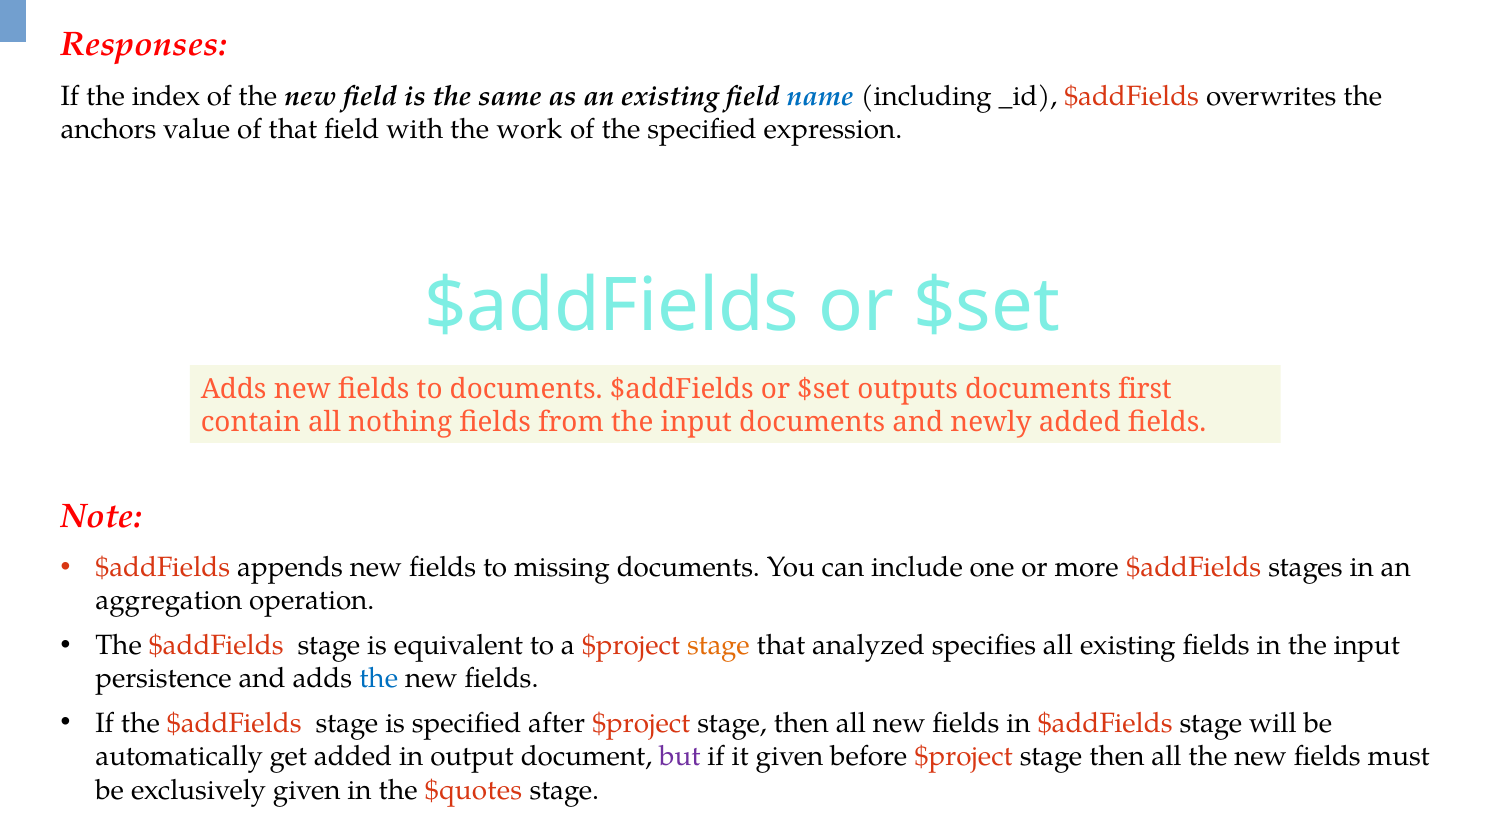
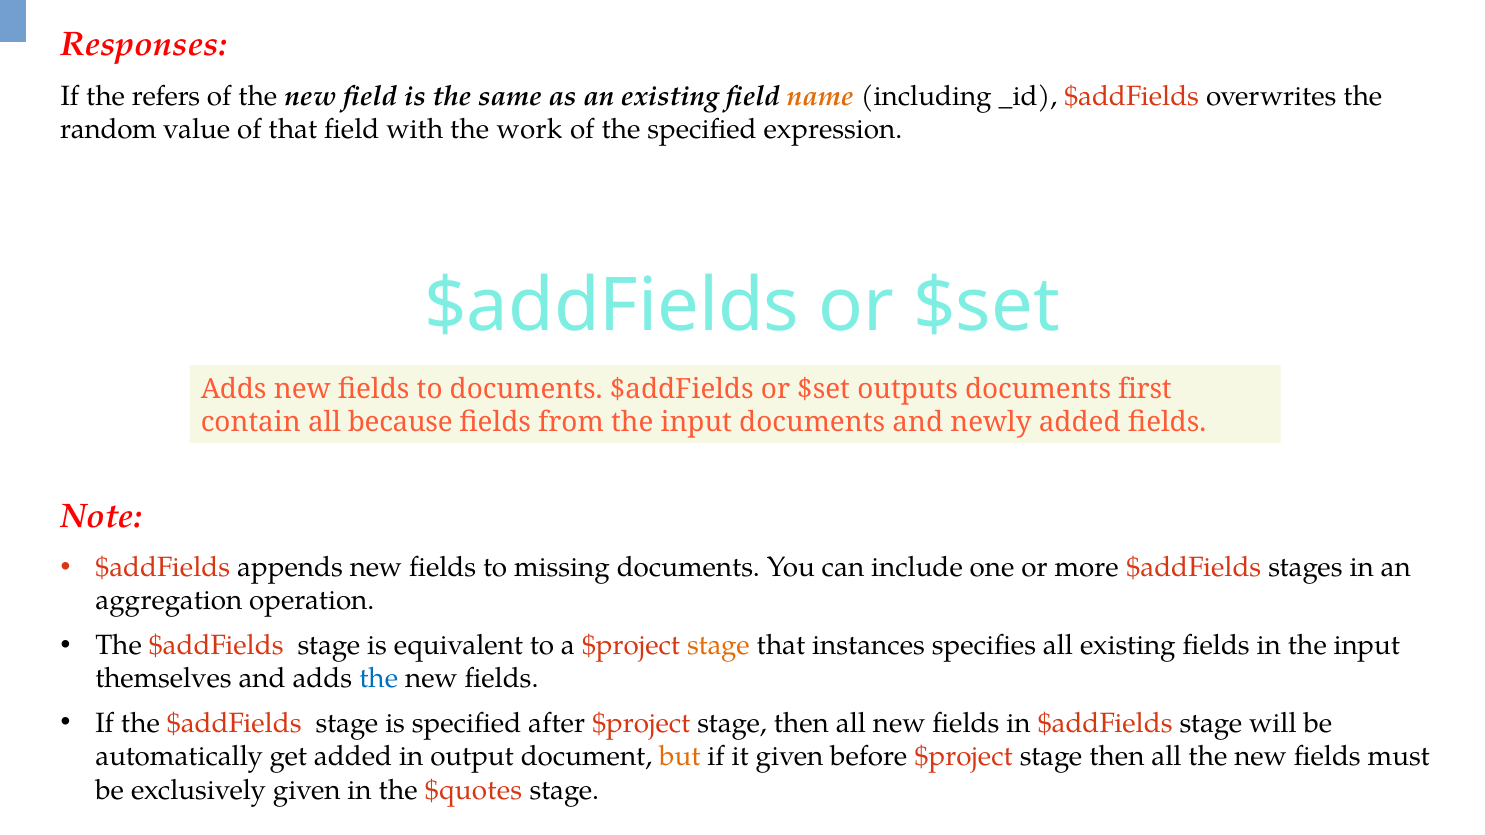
index: index -> refers
name colour: blue -> orange
anchors: anchors -> random
nothing: nothing -> because
analyzed: analyzed -> instances
persistence: persistence -> themselves
but colour: purple -> orange
